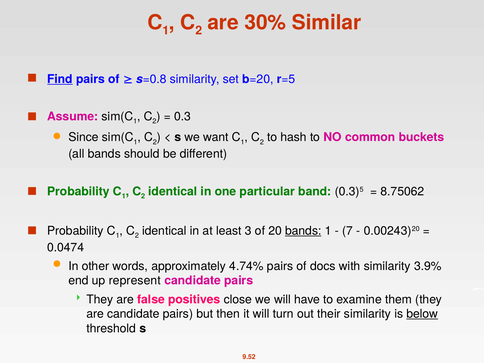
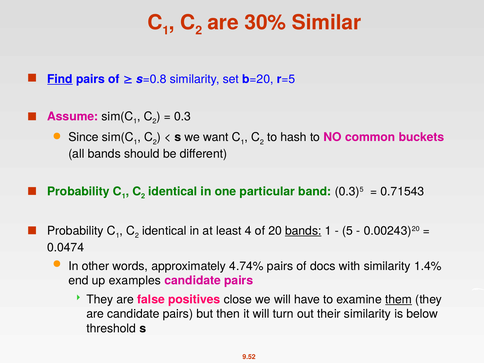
8.75062: 8.75062 -> 0.71543
3: 3 -> 4
7: 7 -> 5
3.9%: 3.9% -> 1.4%
represent: represent -> examples
them underline: none -> present
below underline: present -> none
